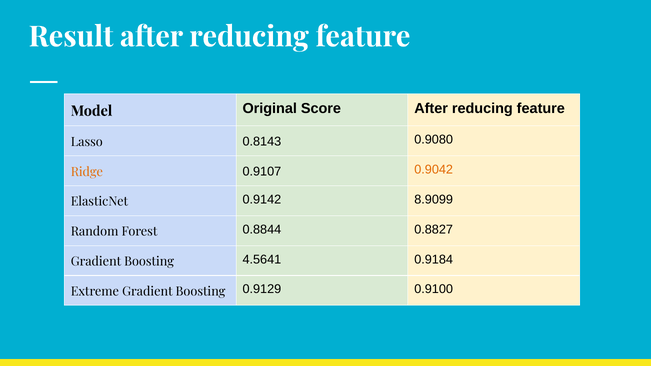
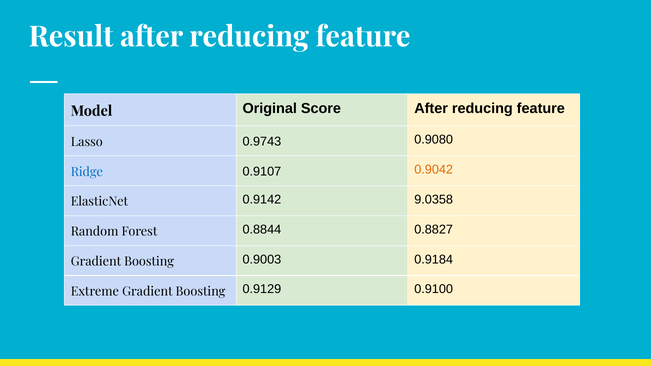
0.8143: 0.8143 -> 0.9743
Ridge colour: orange -> blue
8.9099: 8.9099 -> 9.0358
4.5641: 4.5641 -> 0.9003
